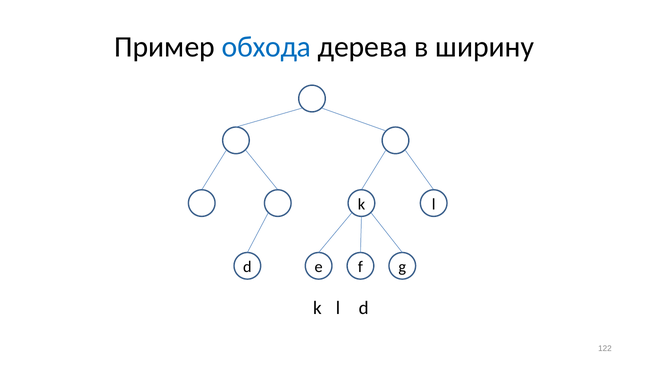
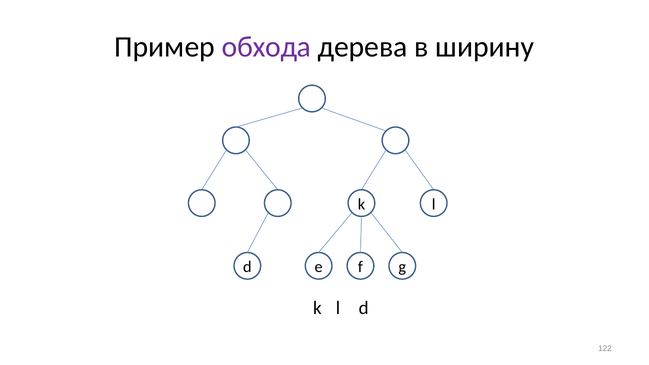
обхода colour: blue -> purple
